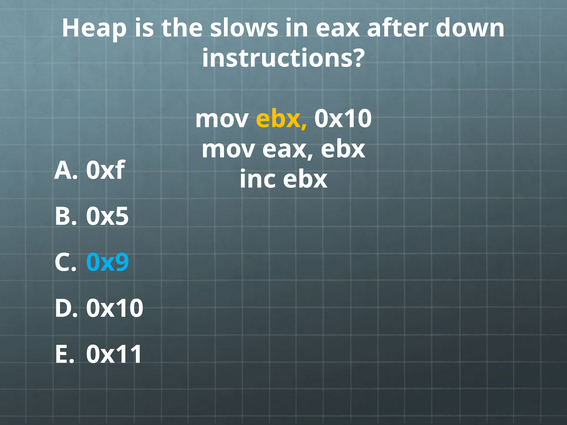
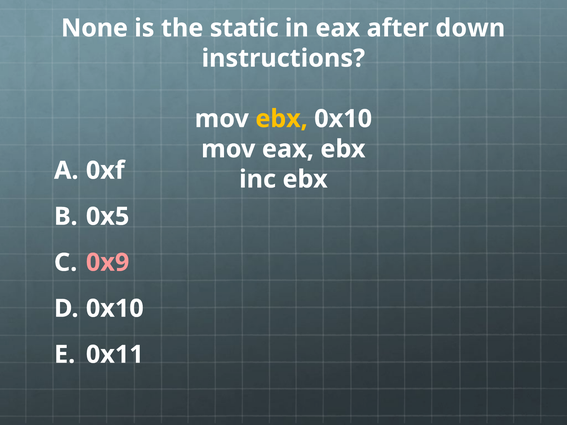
Heap: Heap -> None
slows: slows -> static
0x9 colour: light blue -> pink
